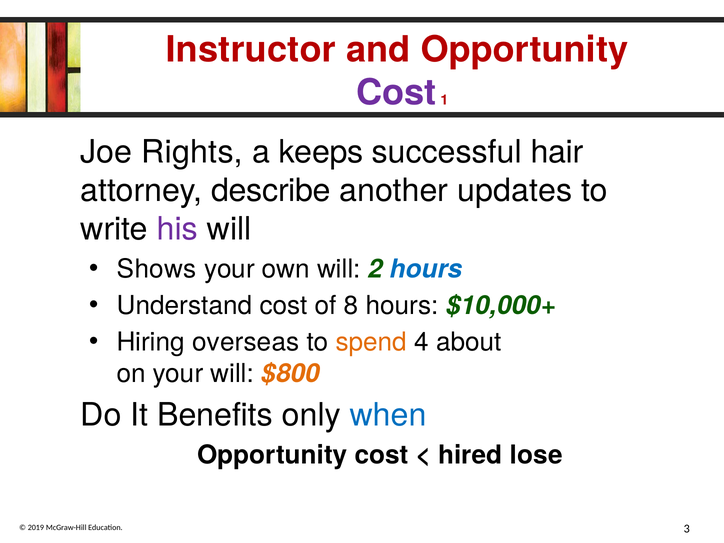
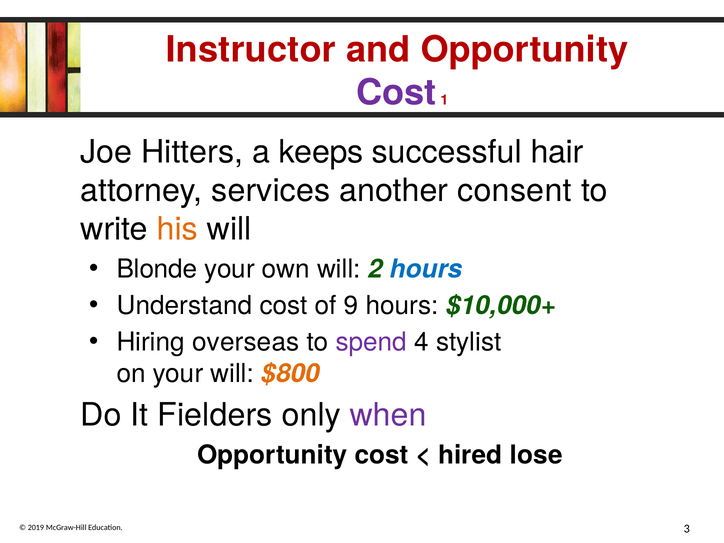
Rights: Rights -> Hitters
describe: describe -> services
updates: updates -> consent
his colour: purple -> orange
Shows: Shows -> Blonde
8: 8 -> 9
spend colour: orange -> purple
about: about -> stylist
Benefits: Benefits -> Fielders
when colour: blue -> purple
